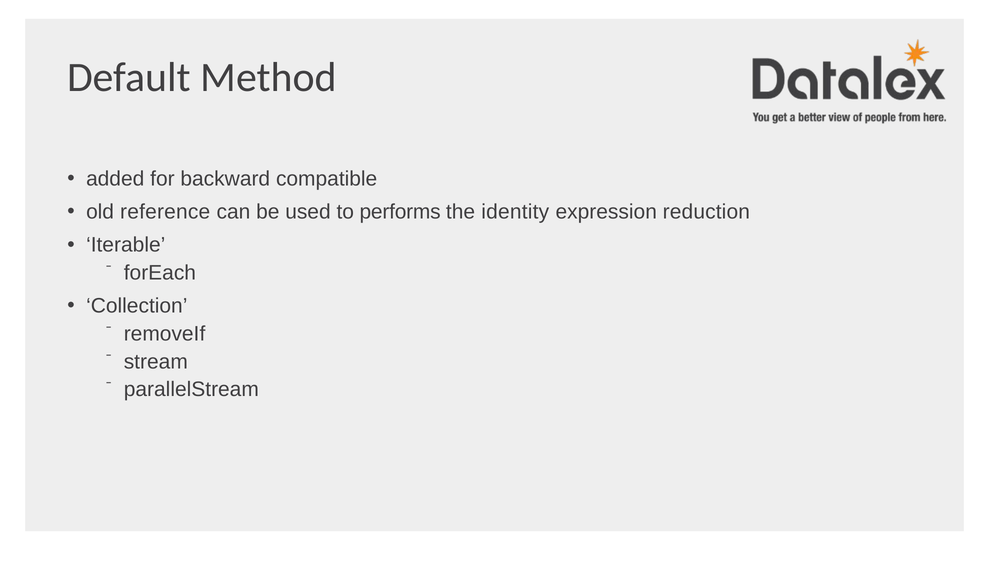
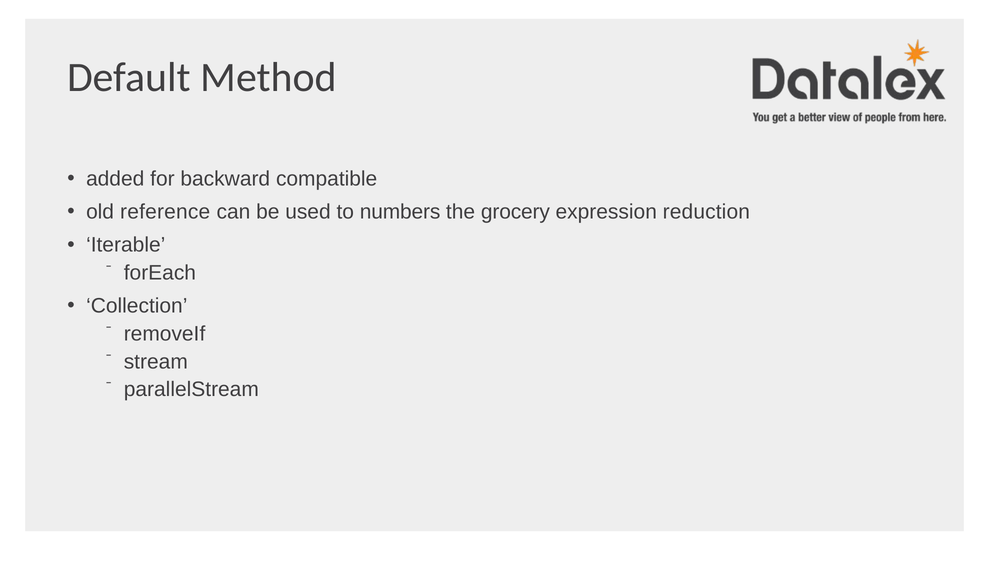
performs: performs -> numbers
identity: identity -> grocery
